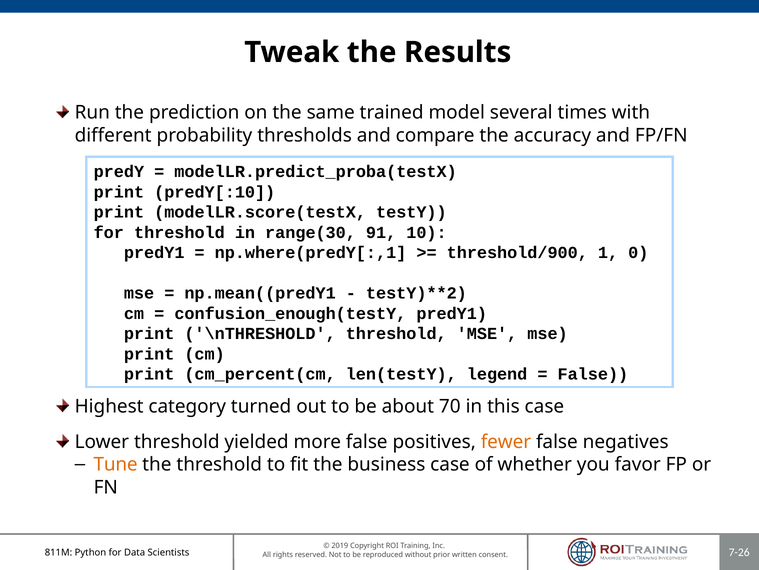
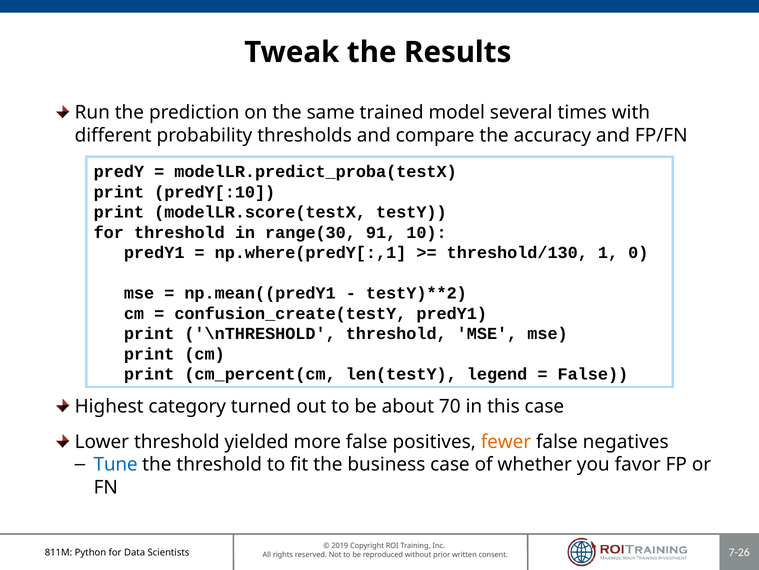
threshold/900: threshold/900 -> threshold/130
confusion_enough(testY: confusion_enough(testY -> confusion_create(testY
Tune colour: orange -> blue
